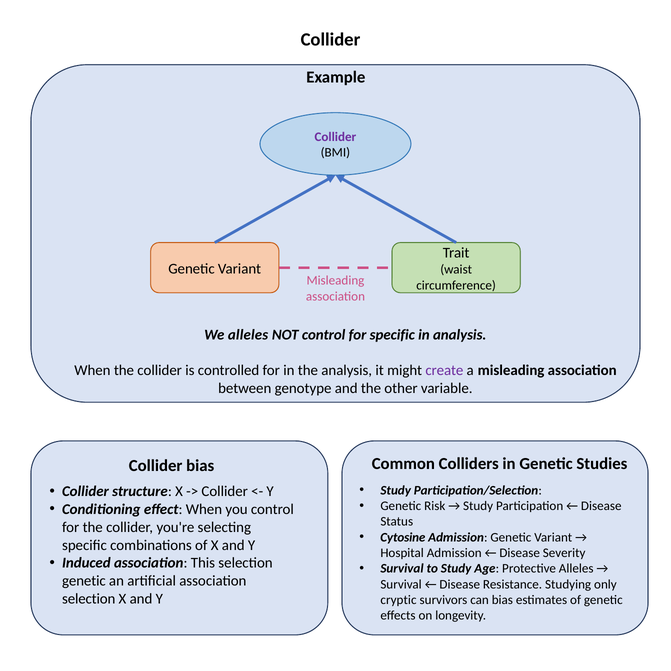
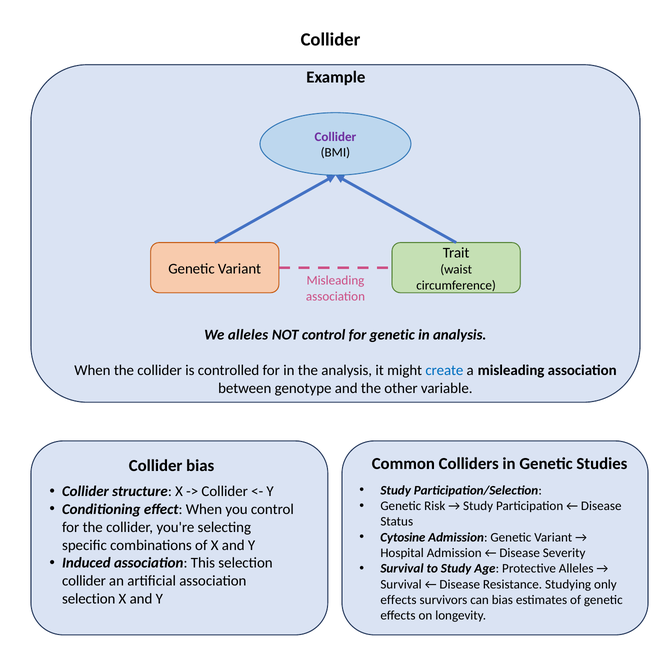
for specific: specific -> genetic
create colour: purple -> blue
genetic at (84, 581): genetic -> collider
cryptic at (398, 600): cryptic -> effects
